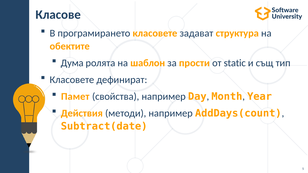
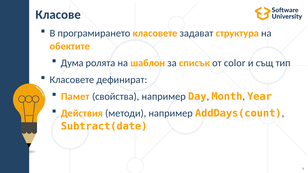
прости: прости -> списък
static: static -> color
